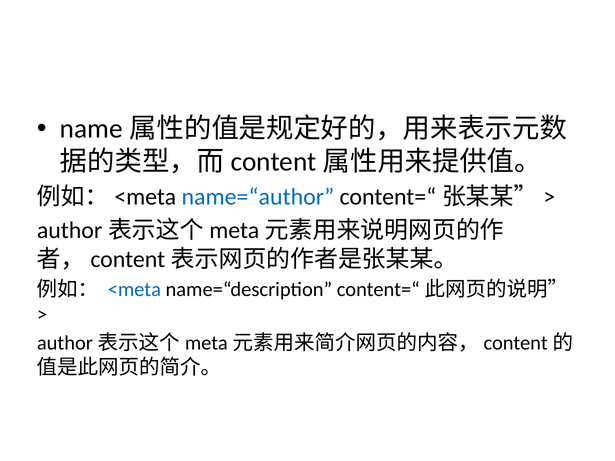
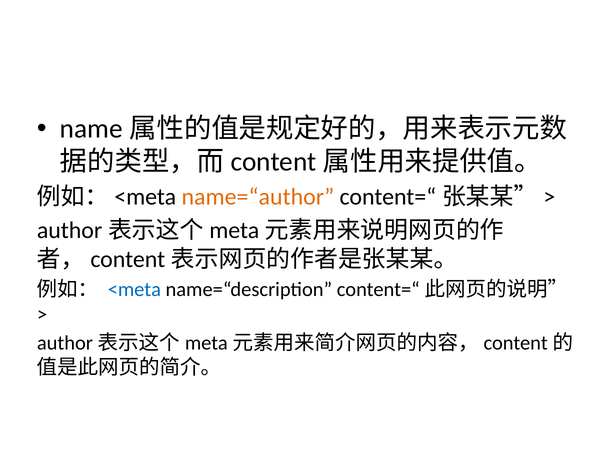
name=“author colour: blue -> orange
